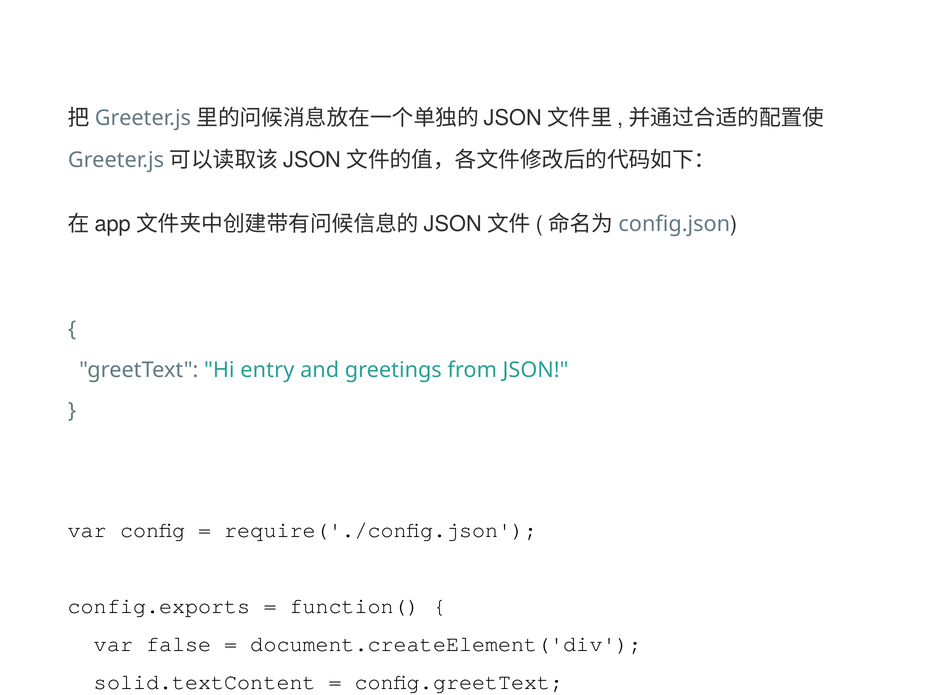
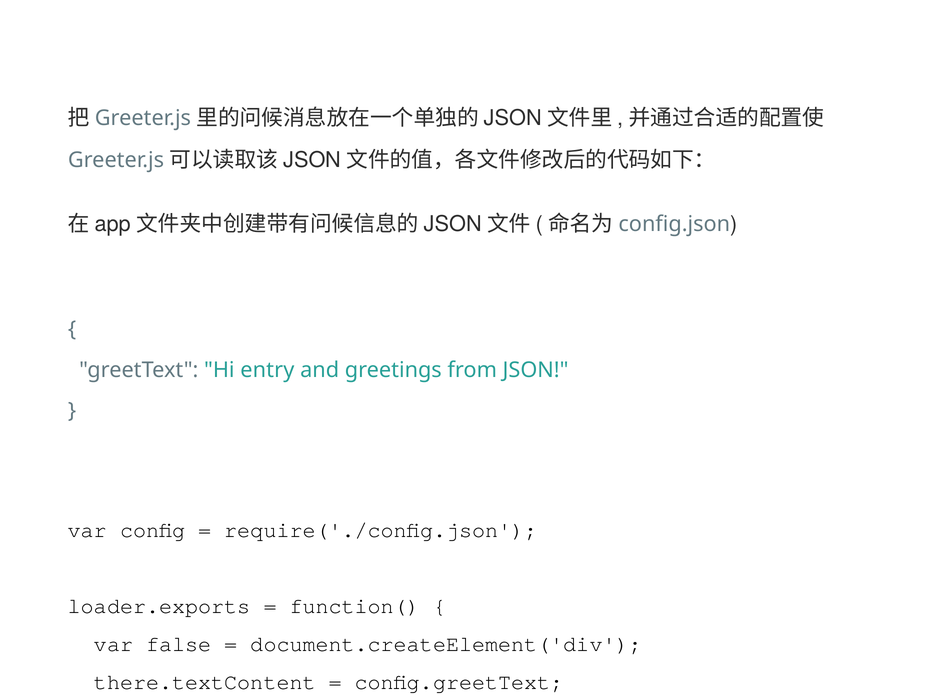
config.exports: config.exports -> loader.exports
solid.textContent: solid.textContent -> there.textContent
